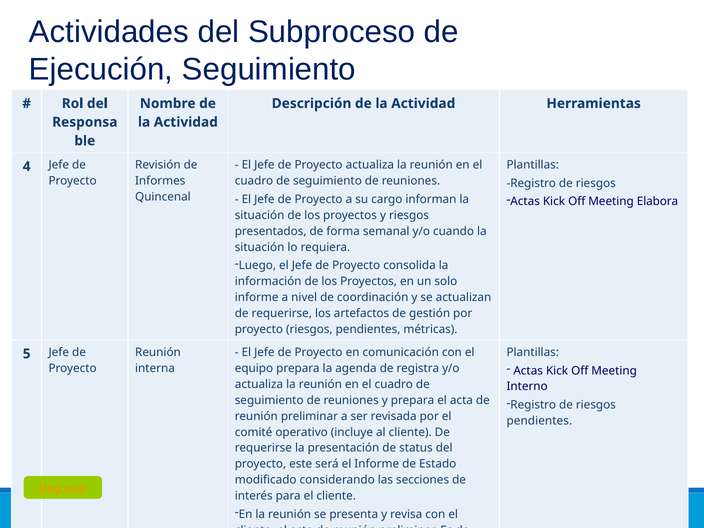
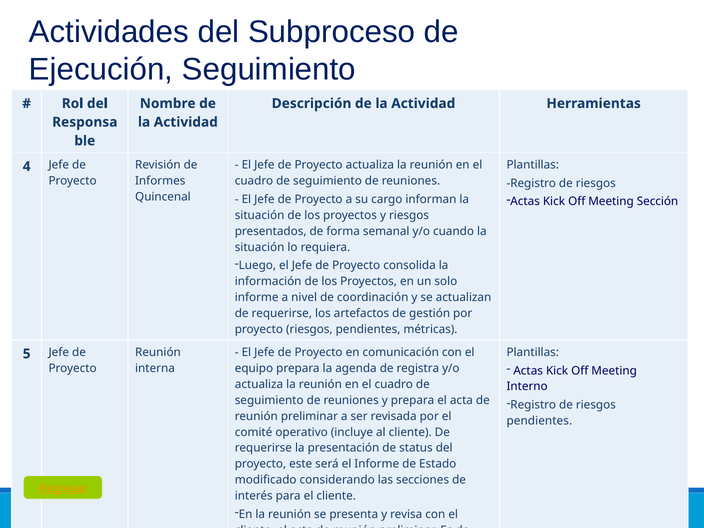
Elabora: Elabora -> Sección
